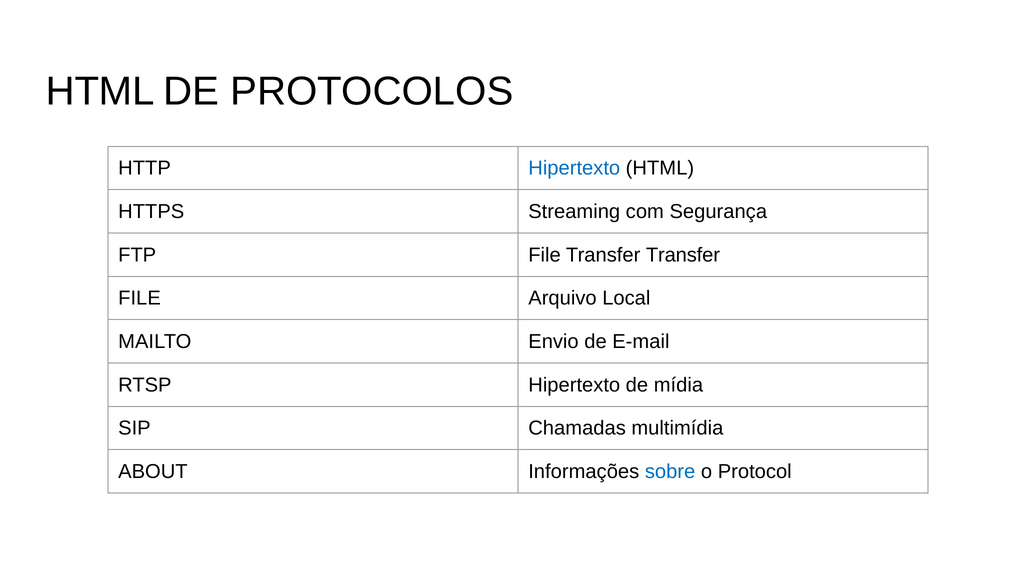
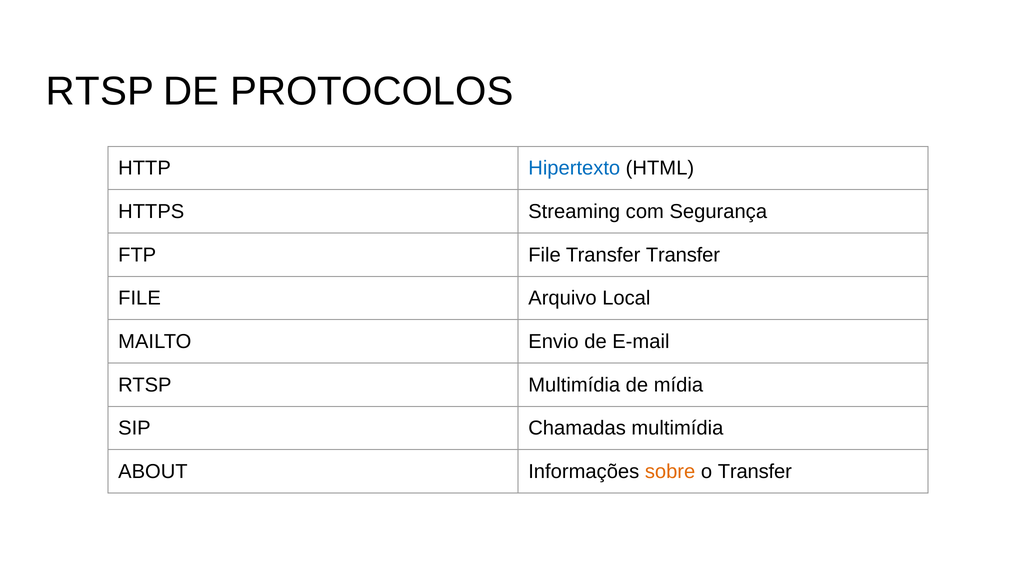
HTML at (100, 91): HTML -> RTSP
RTSP Hipertexto: Hipertexto -> Multimídia
sobre colour: blue -> orange
o Protocol: Protocol -> Transfer
